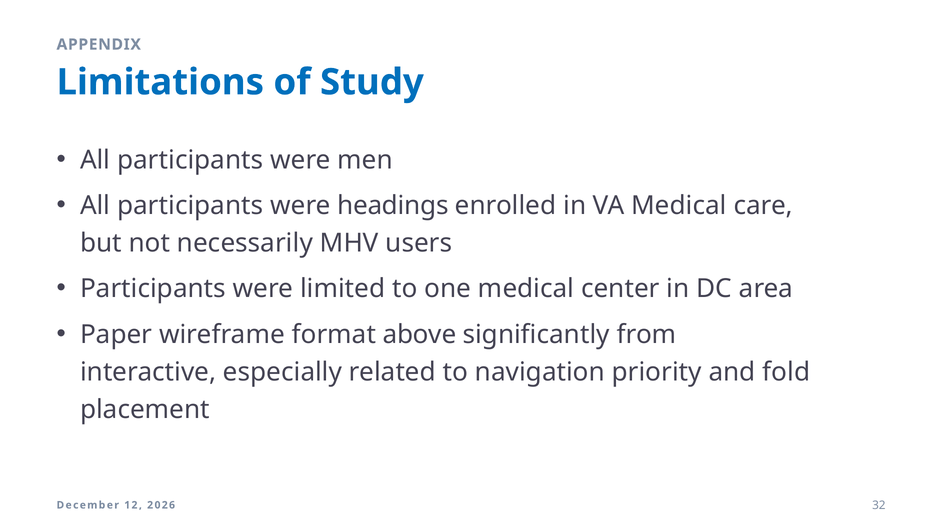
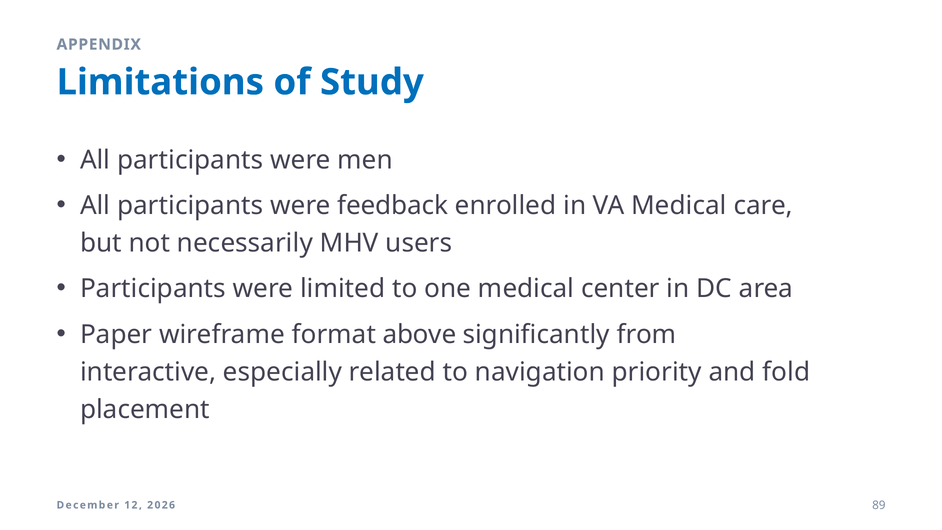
headings: headings -> feedback
32: 32 -> 89
